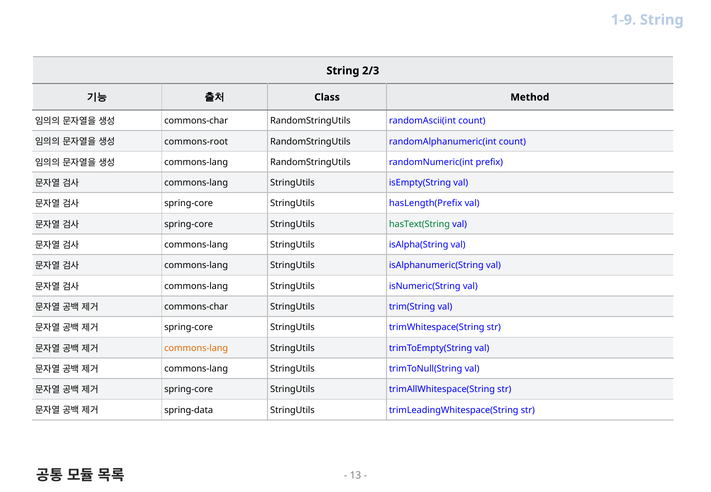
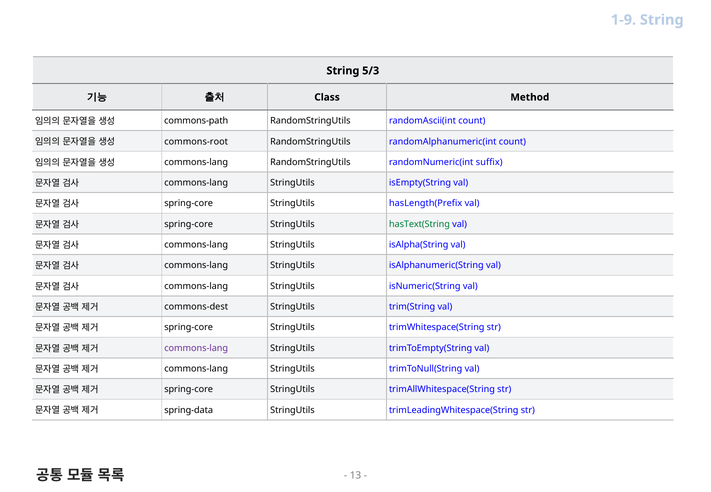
2/3: 2/3 -> 5/3
commons-char at (196, 121): commons-char -> commons-path
prefix: prefix -> suffix
commons-char at (196, 307): commons-char -> commons-dest
commons-lang at (196, 348) colour: orange -> purple
